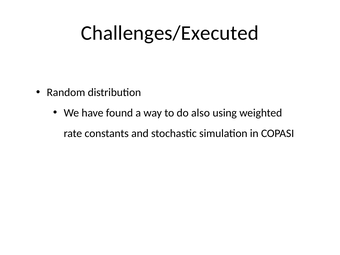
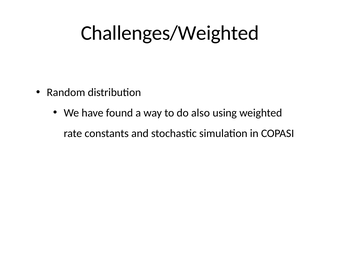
Challenges/Executed: Challenges/Executed -> Challenges/Weighted
